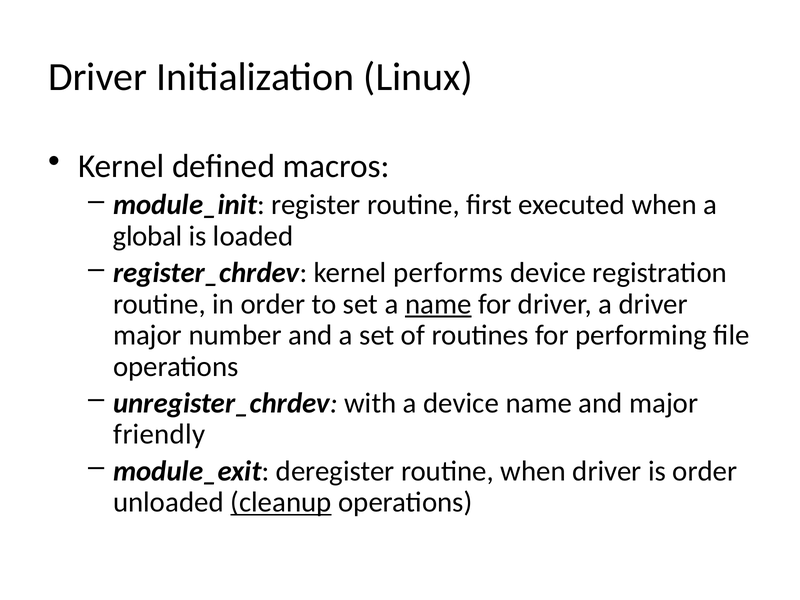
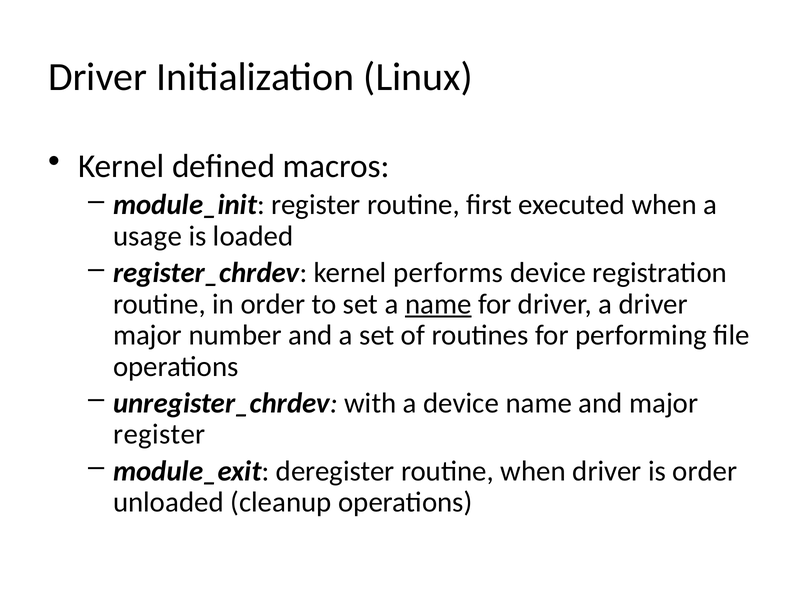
global: global -> usage
friendly at (159, 434): friendly -> register
cleanup underline: present -> none
